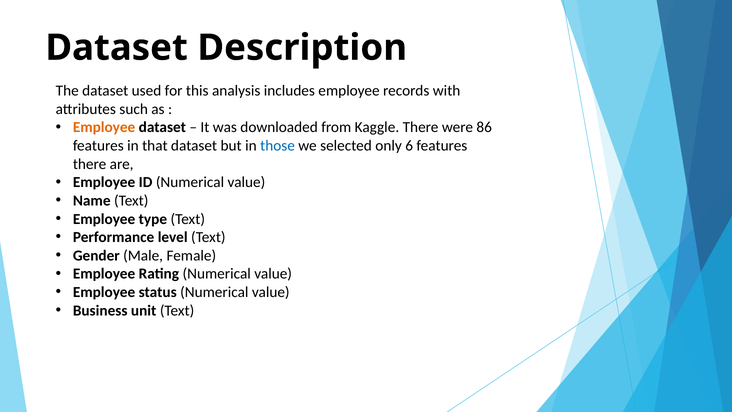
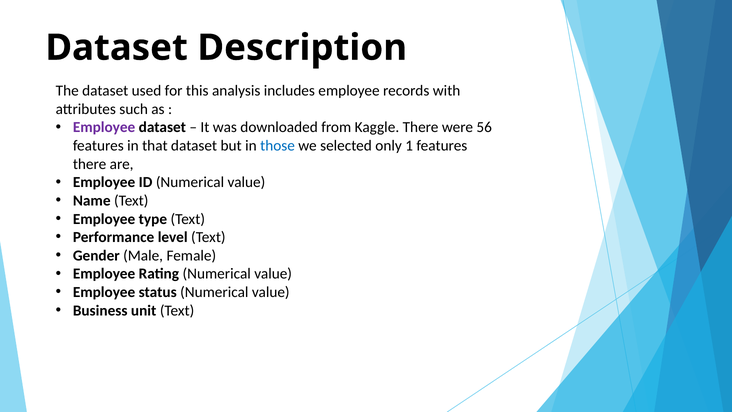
Employee at (104, 127) colour: orange -> purple
86: 86 -> 56
6: 6 -> 1
